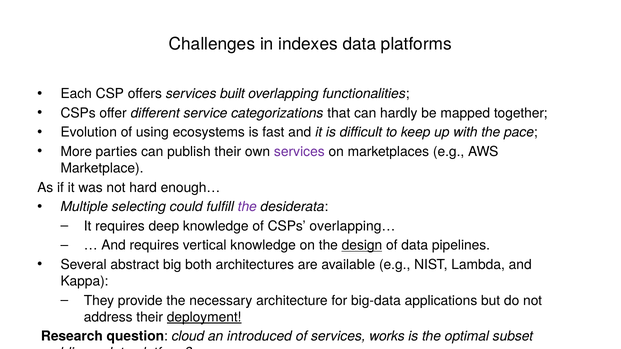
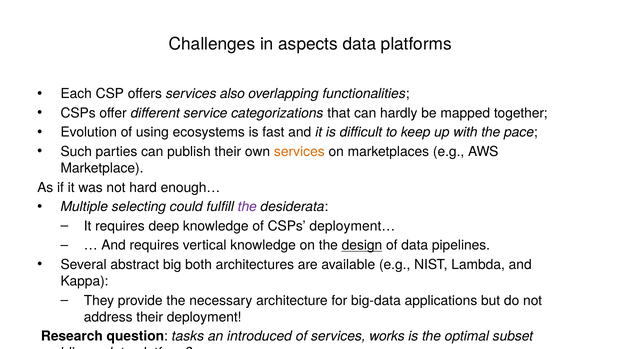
indexes: indexes -> aspects
built: built -> also
More: More -> Such
services at (299, 152) colour: purple -> orange
overlapping…: overlapping… -> deployment…
deployment underline: present -> none
cloud: cloud -> tasks
